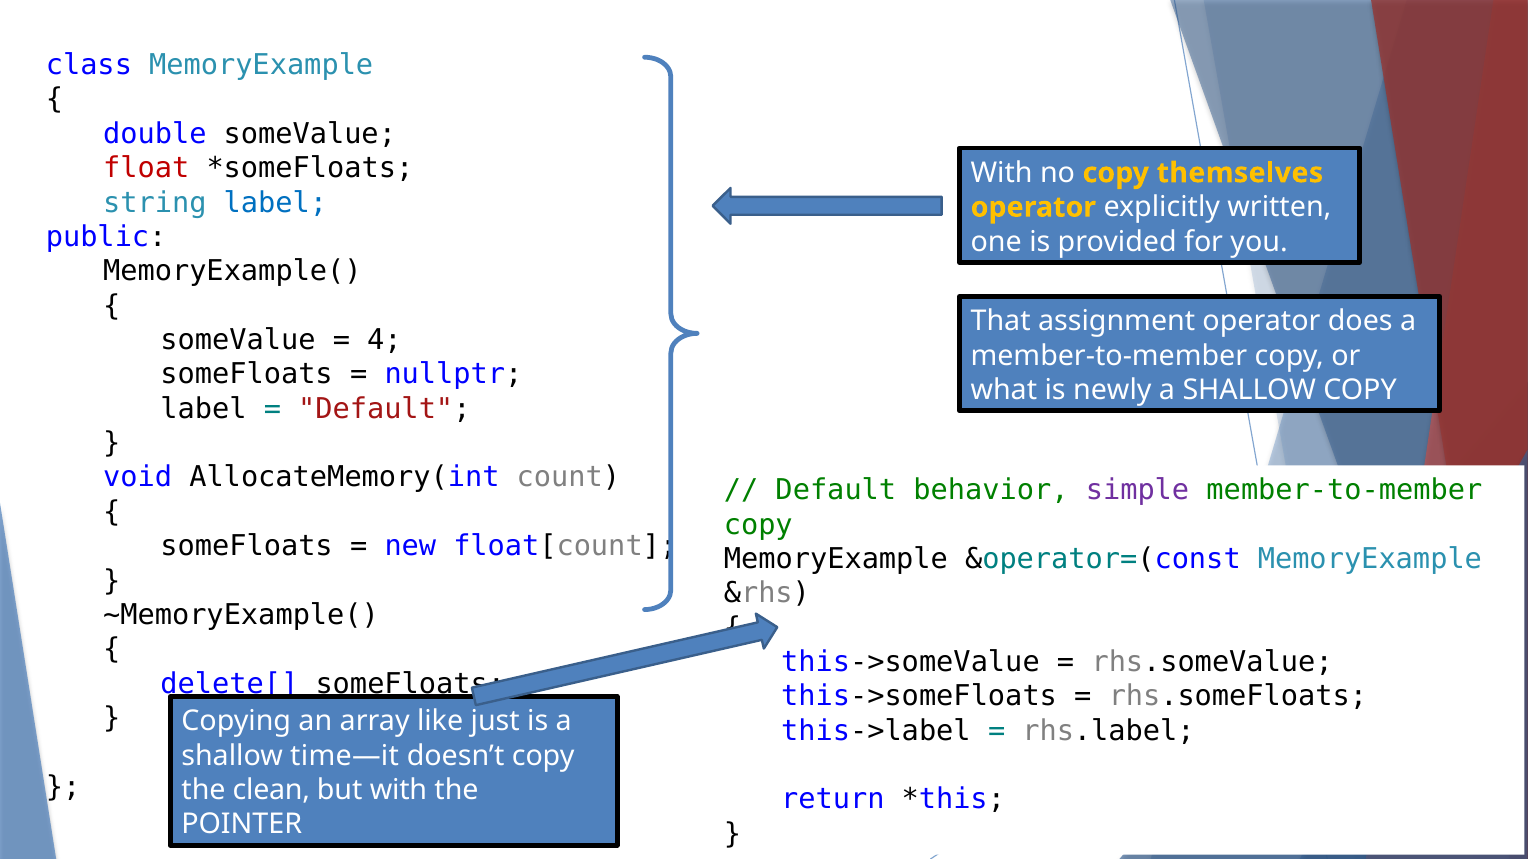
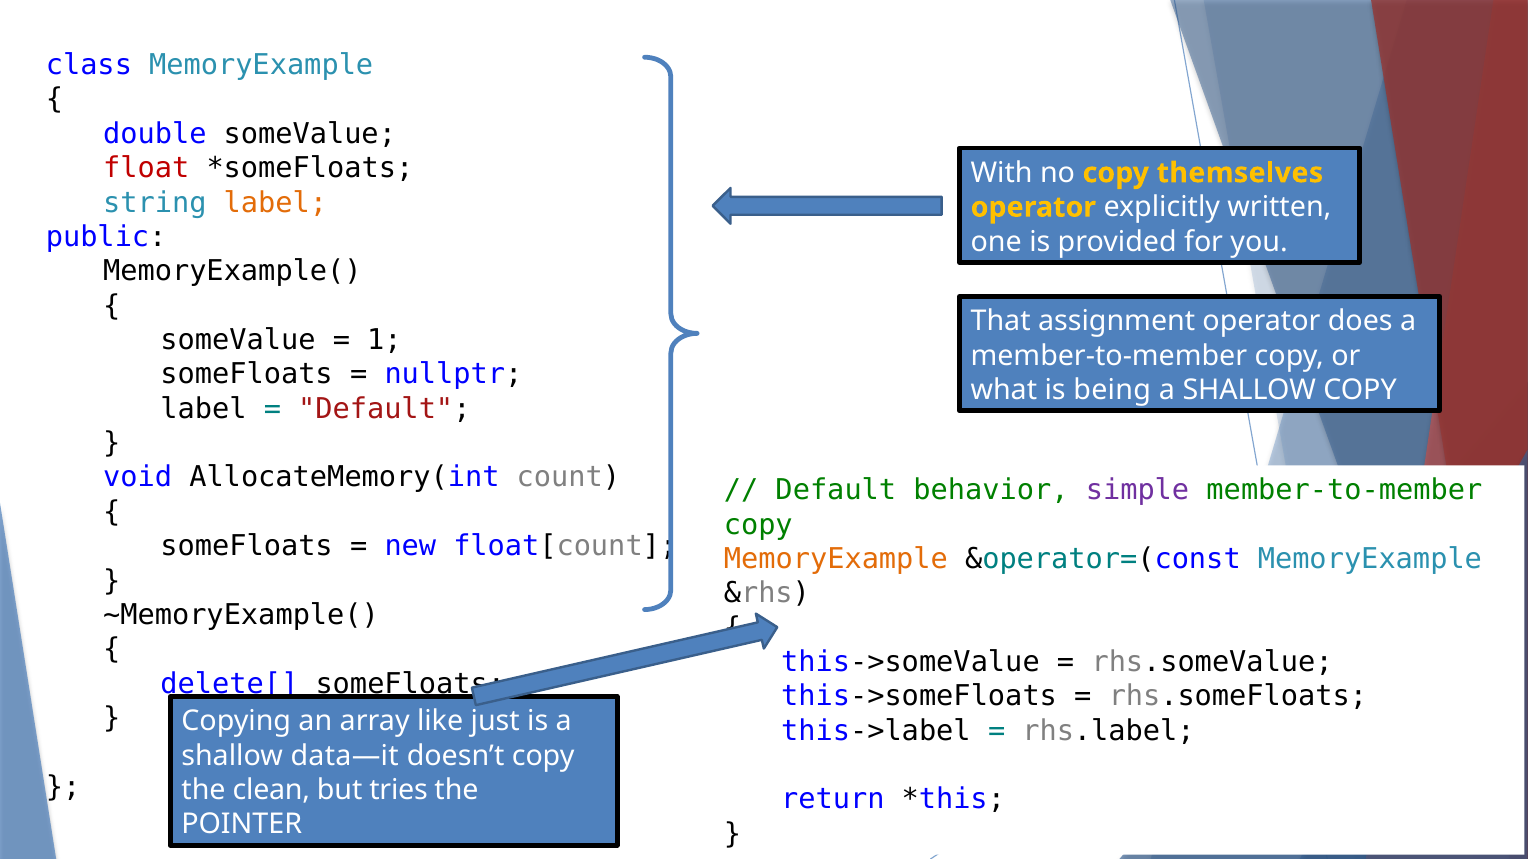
label at (275, 203) colour: blue -> orange
4: 4 -> 1
newly: newly -> being
MemoryExample at (836, 559) colour: black -> orange
time—it: time—it -> data—it
but with: with -> tries
